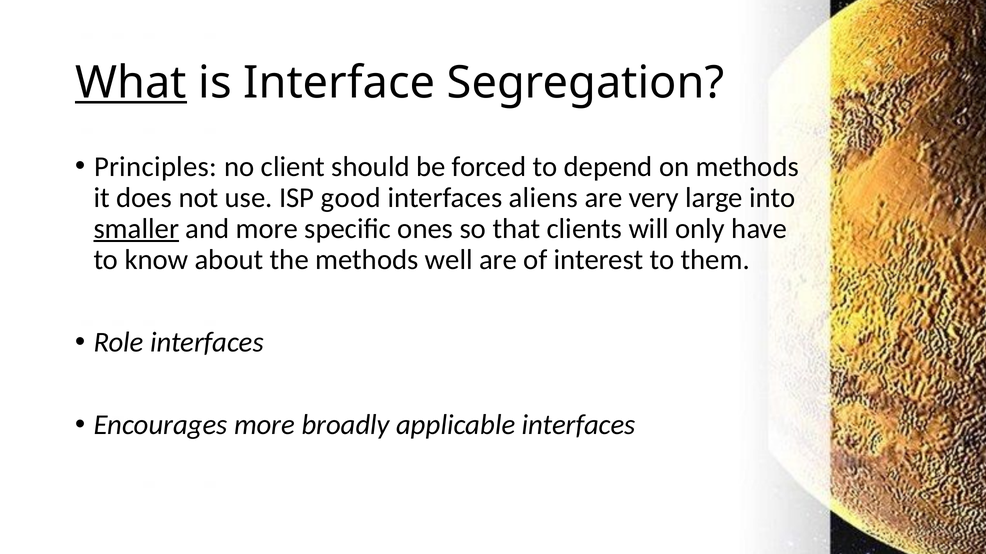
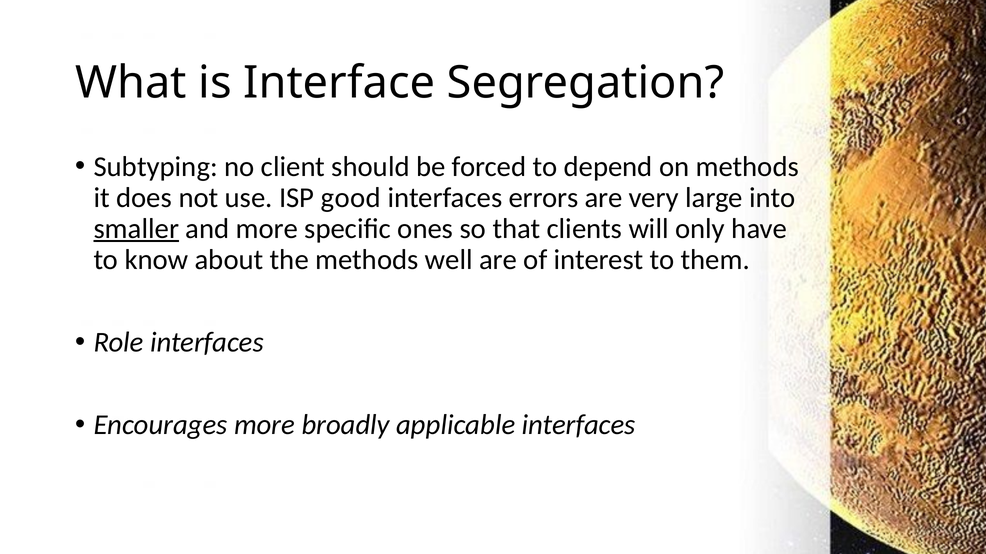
What underline: present -> none
Principles: Principles -> Subtyping
aliens: aliens -> errors
